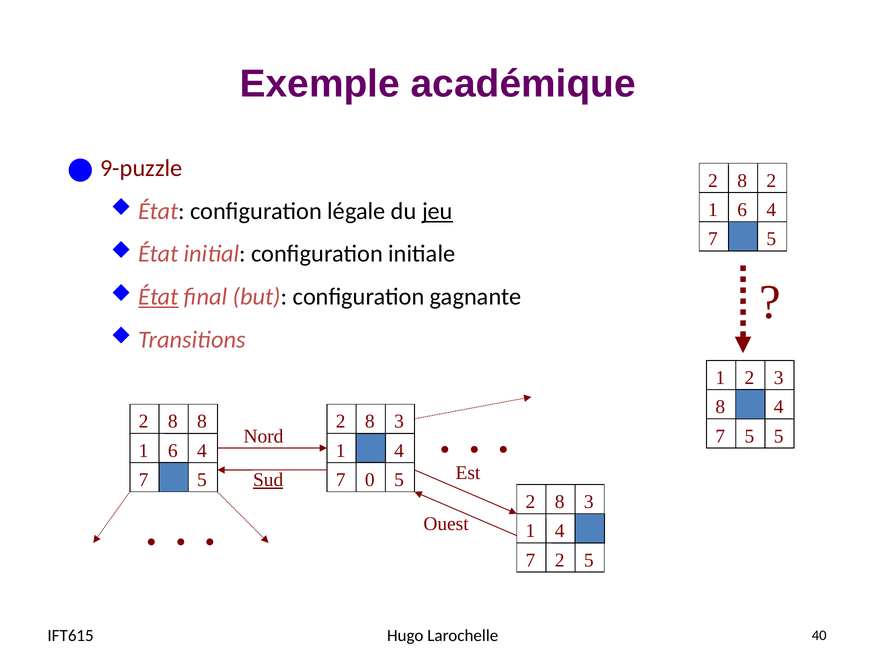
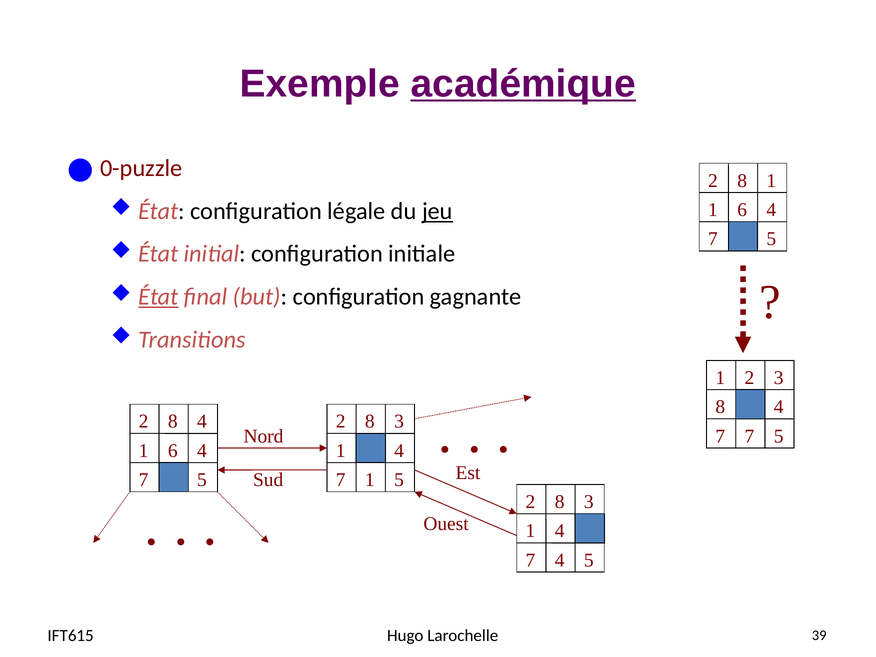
académique underline: none -> present
9-puzzle: 9-puzzle -> 0-puzzle
2 2: 2 -> 1
8 at (202, 422): 8 -> 4
7 5: 5 -> 7
Sud underline: present -> none
7 0: 0 -> 1
7 2: 2 -> 4
40: 40 -> 39
